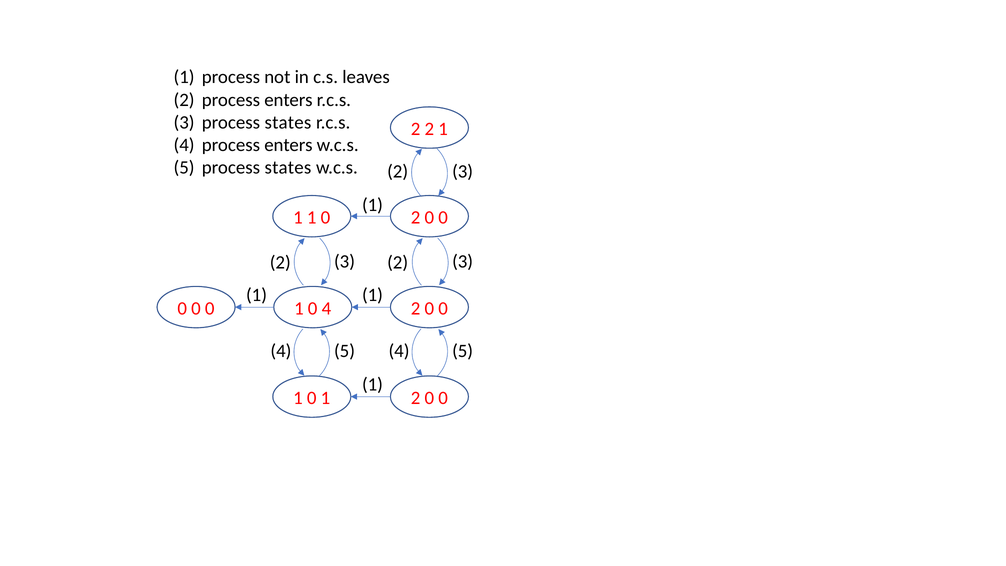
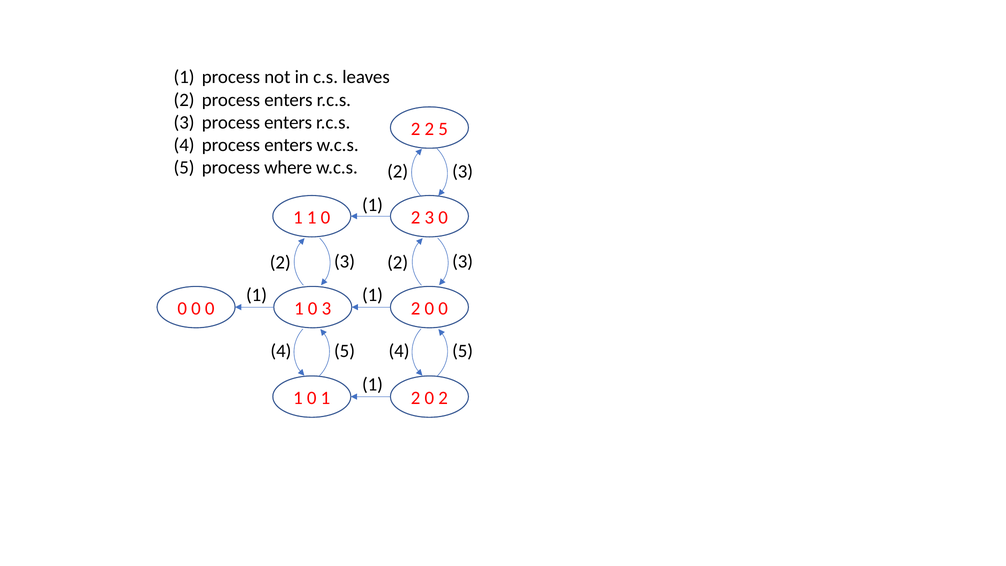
3 process states: states -> enters
2 1: 1 -> 5
5 process states: states -> where
0 at (429, 217): 0 -> 3
0 4: 4 -> 3
0 at (443, 398): 0 -> 2
